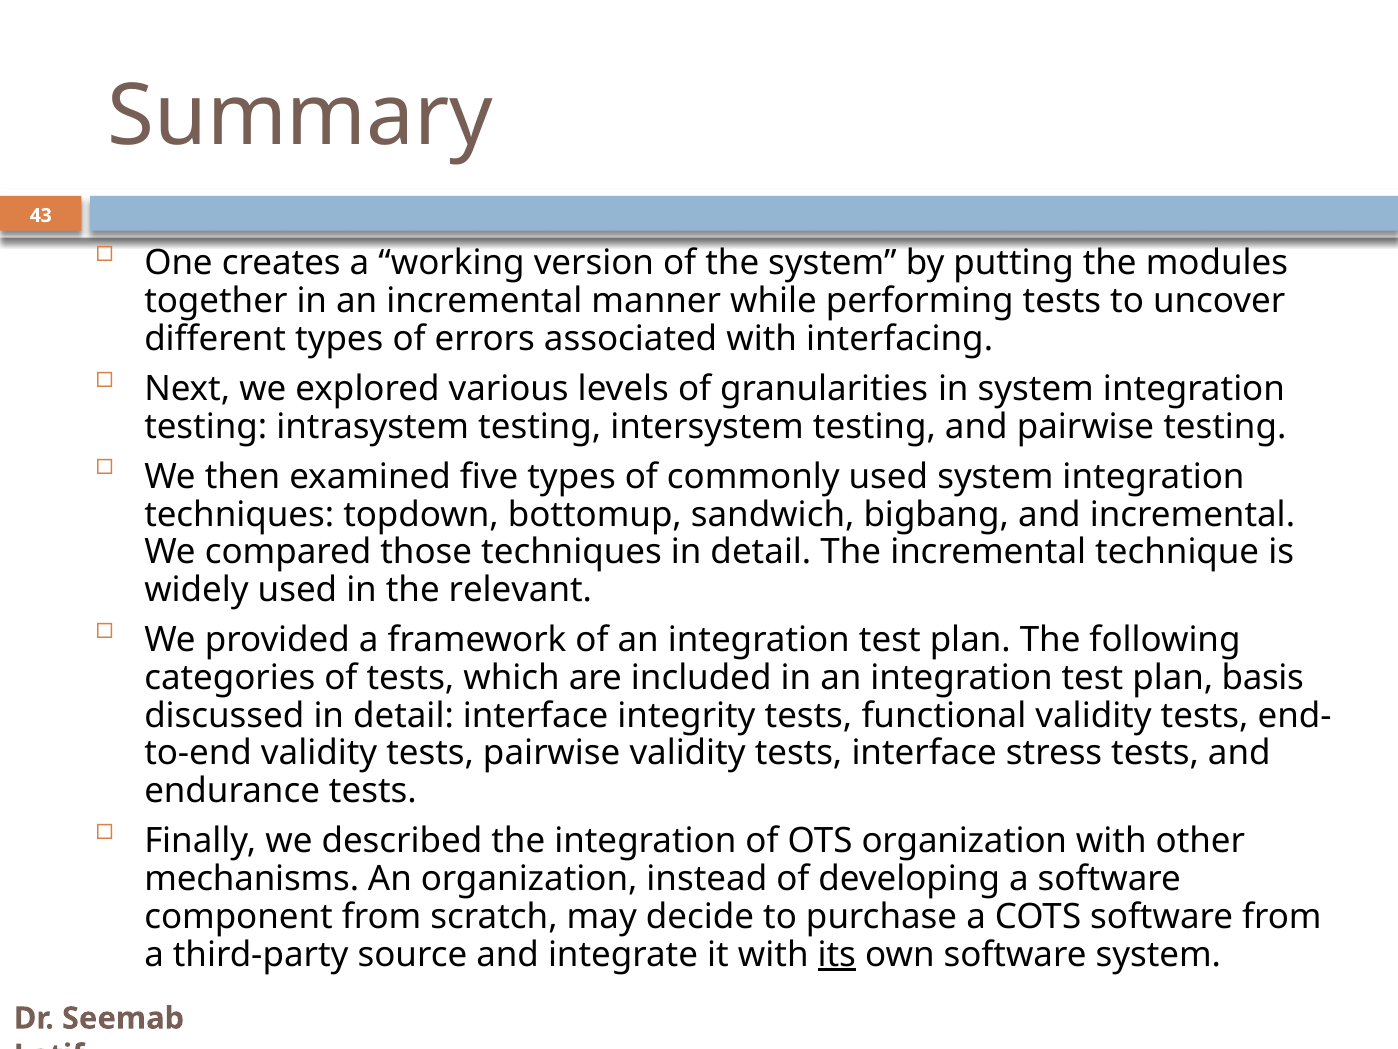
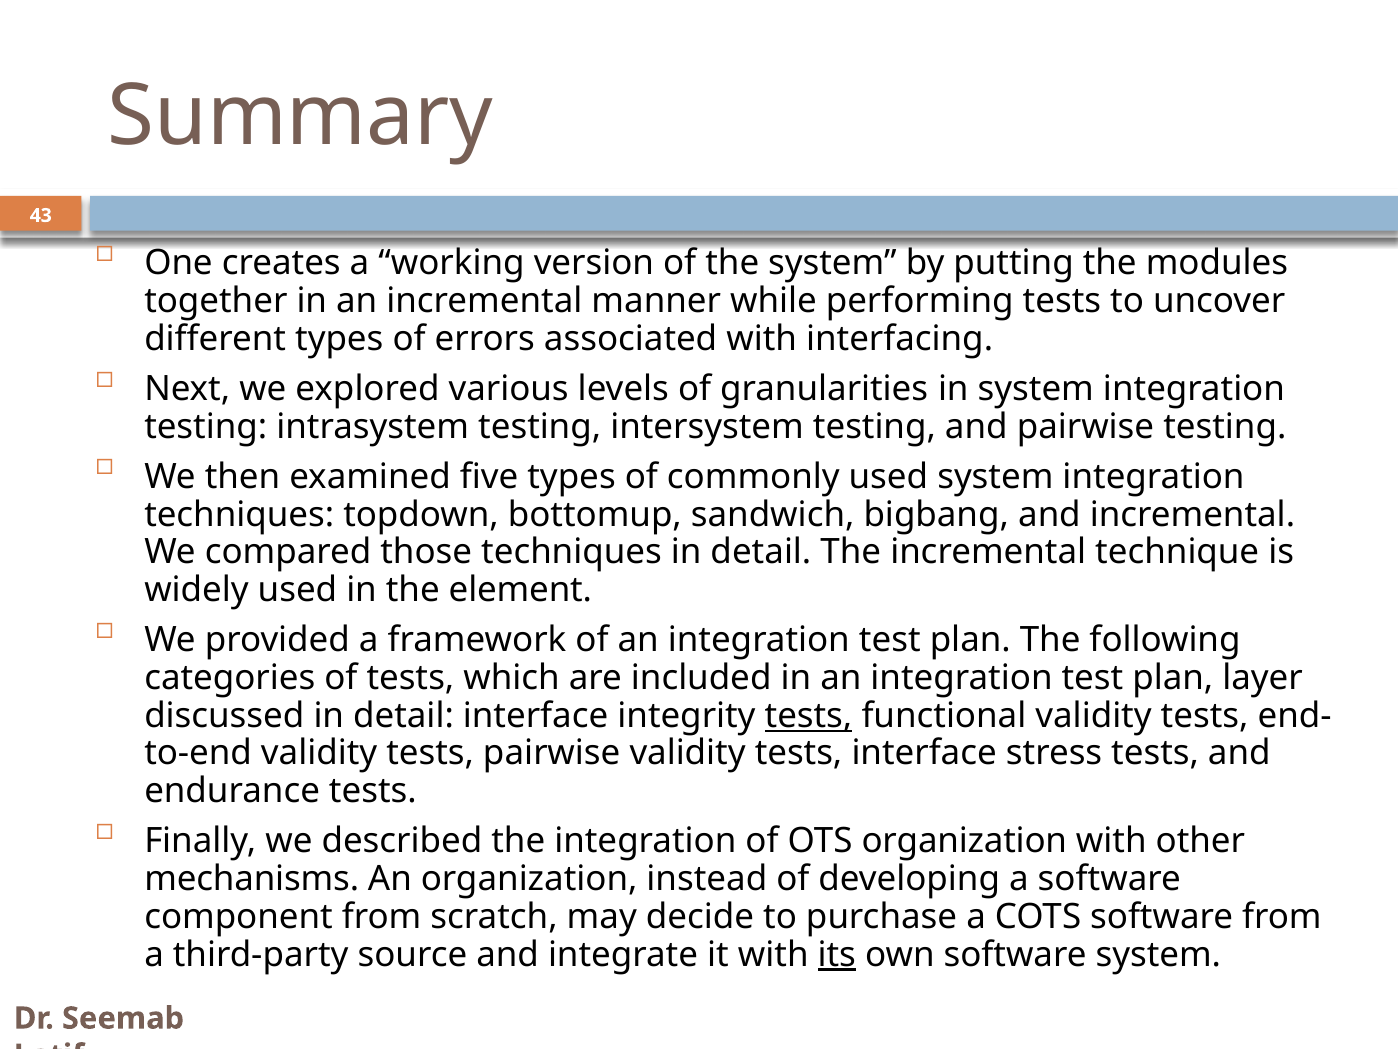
relevant: relevant -> element
basis: basis -> layer
tests at (809, 715) underline: none -> present
